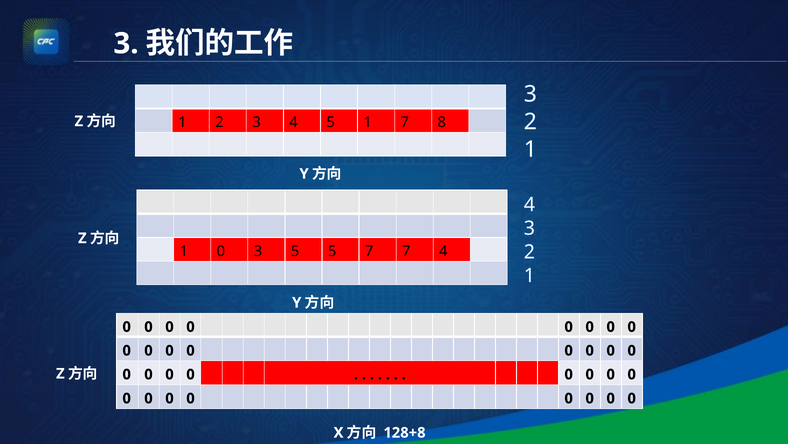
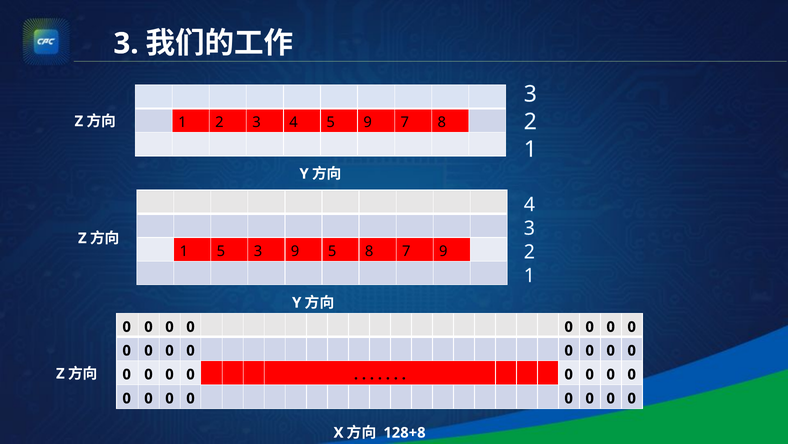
5 1: 1 -> 9
1 0: 0 -> 5
3 5: 5 -> 9
5 7: 7 -> 8
7 4: 4 -> 9
